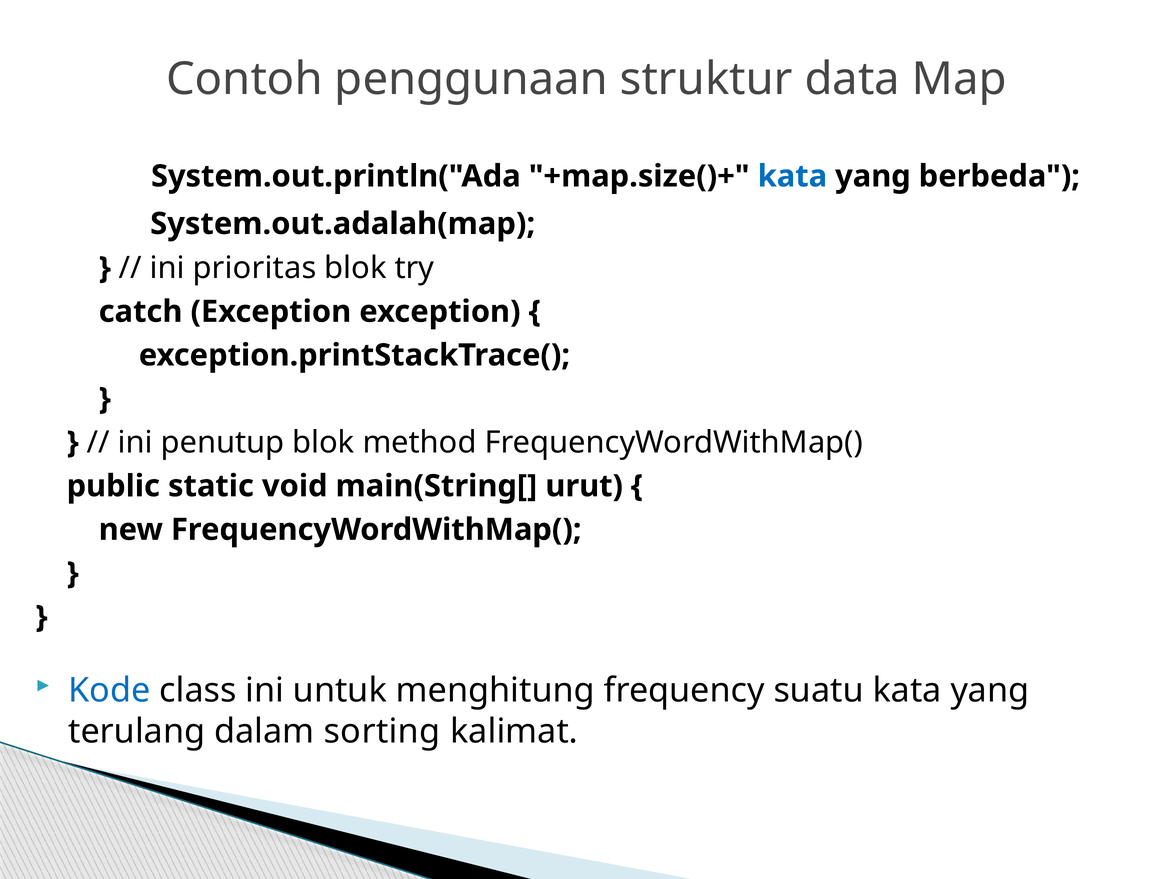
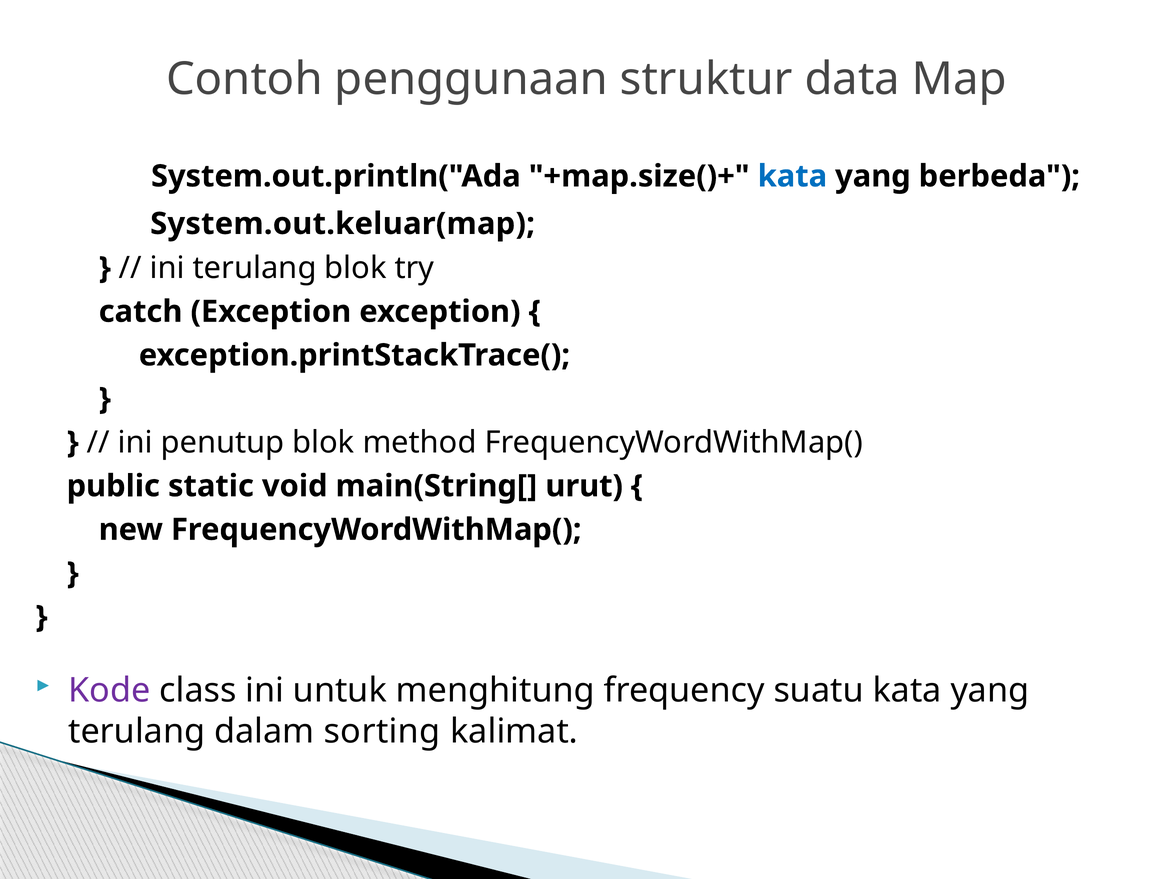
System.out.adalah(map: System.out.adalah(map -> System.out.keluar(map
ini prioritas: prioritas -> terulang
Kode colour: blue -> purple
